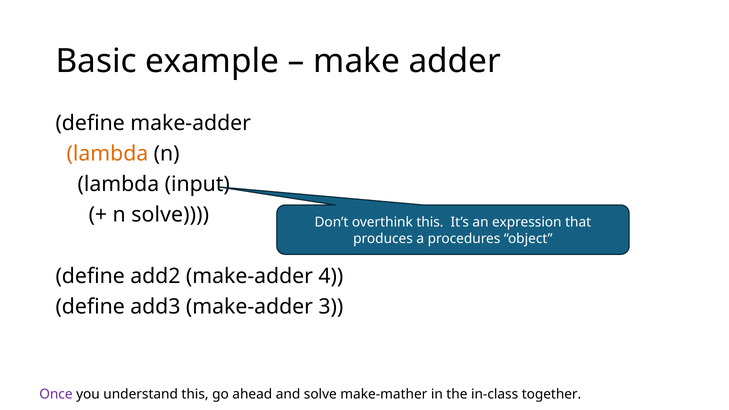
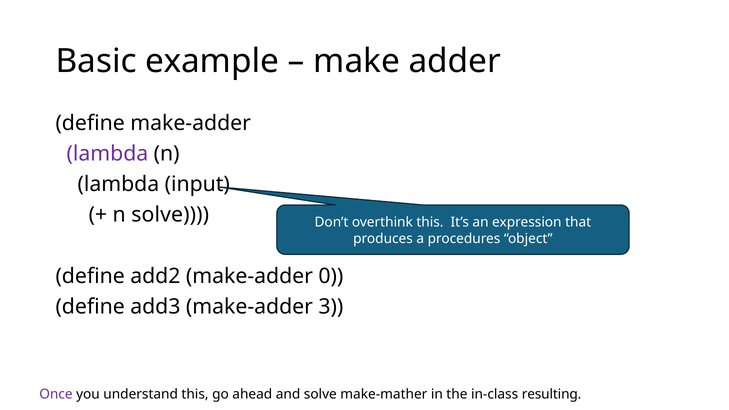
lambda at (107, 154) colour: orange -> purple
4: 4 -> 0
together: together -> resulting
